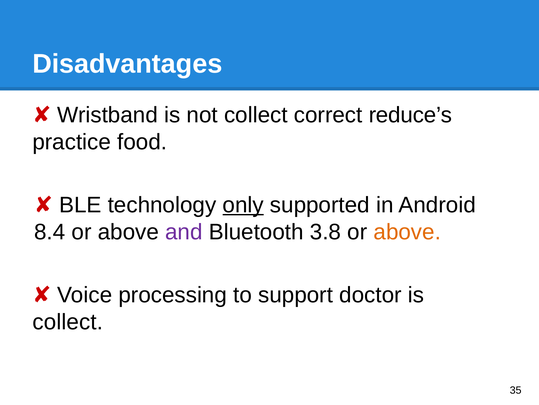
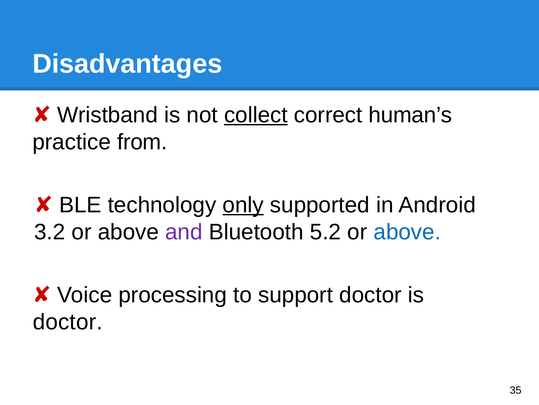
collect at (256, 115) underline: none -> present
reduce’s: reduce’s -> human’s
food: food -> from
8.4: 8.4 -> 3.2
3.8: 3.8 -> 5.2
above at (407, 232) colour: orange -> blue
collect at (68, 321): collect -> doctor
